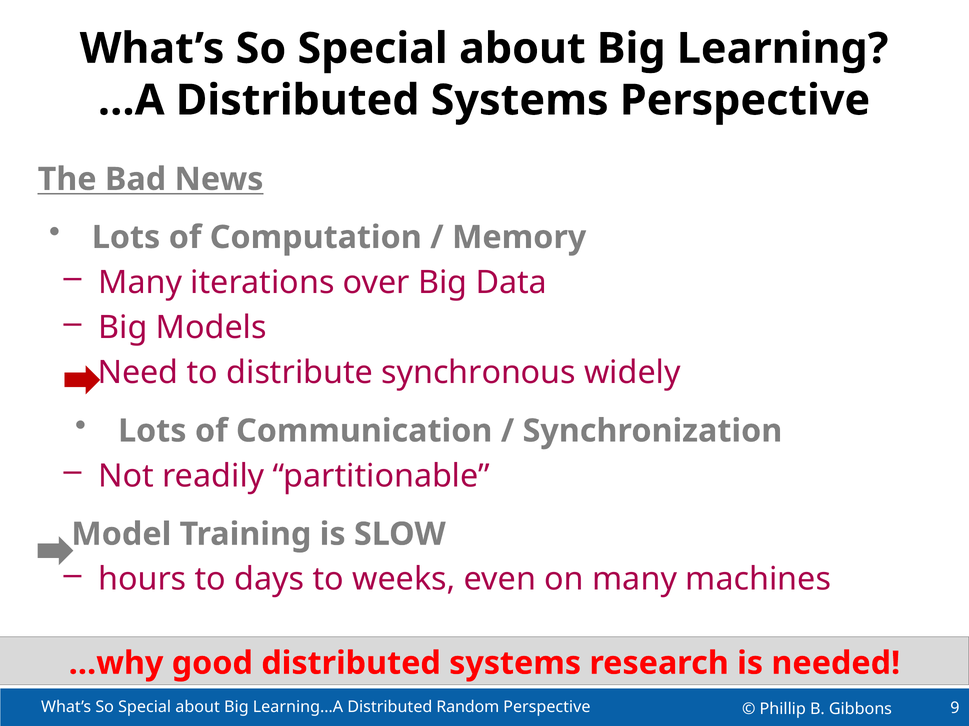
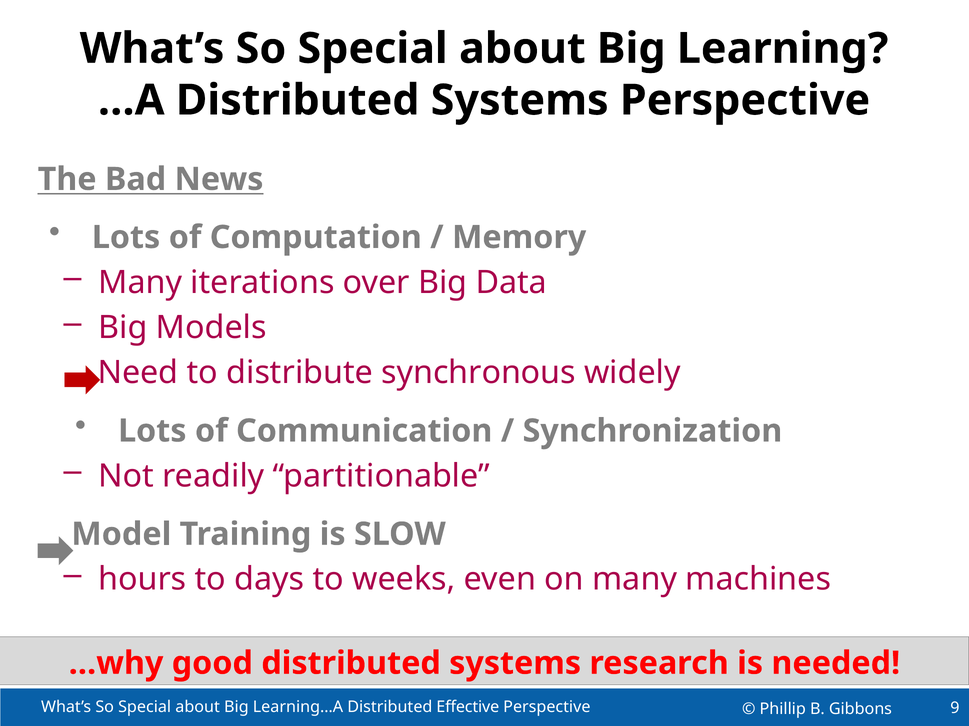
Random: Random -> Effective
